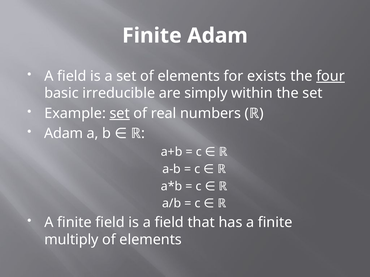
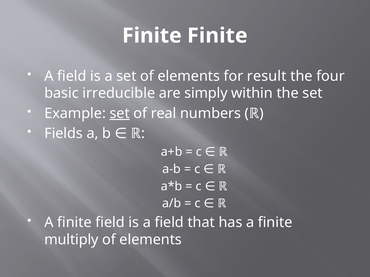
Finite Adam: Adam -> Finite
exists: exists -> result
four underline: present -> none
Adam at (64, 134): Adam -> Fields
